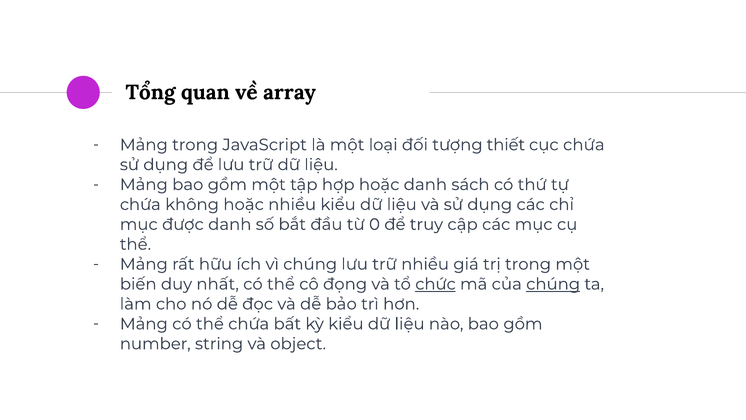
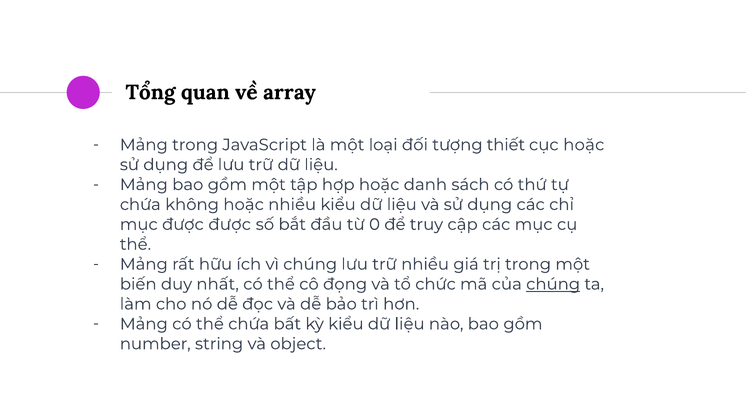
cục chứa: chứa -> hoặc
được danh: danh -> được
chức underline: present -> none
